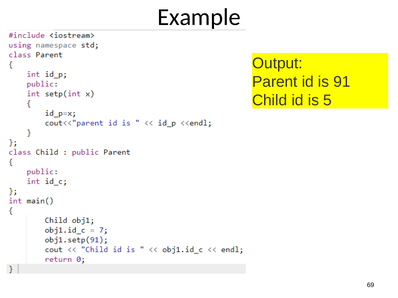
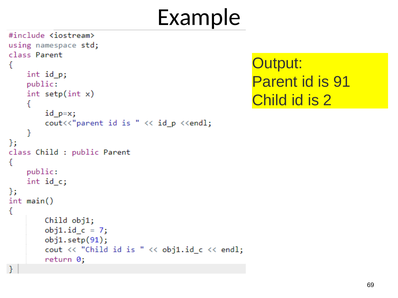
5: 5 -> 2
